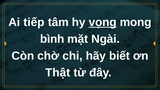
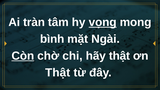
tiếp: tiếp -> tràn
Còn underline: none -> present
hãy biết: biết -> thật
